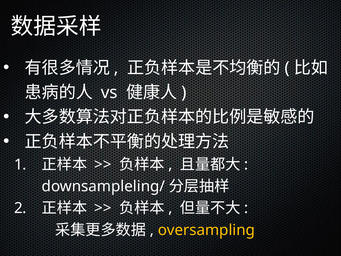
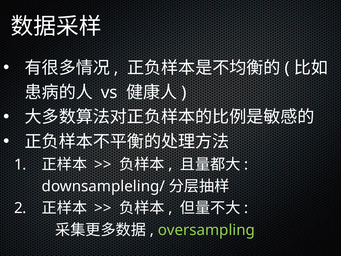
oversampling colour: yellow -> light green
